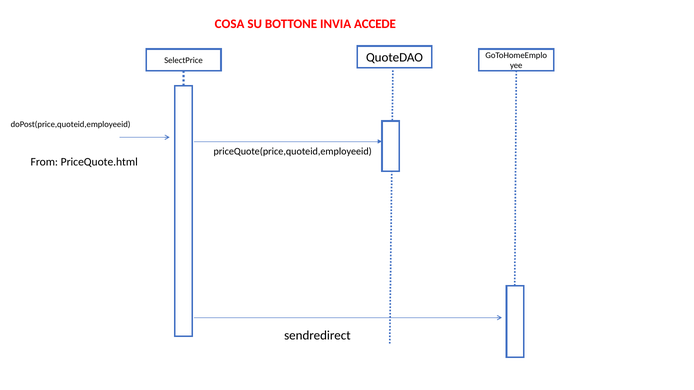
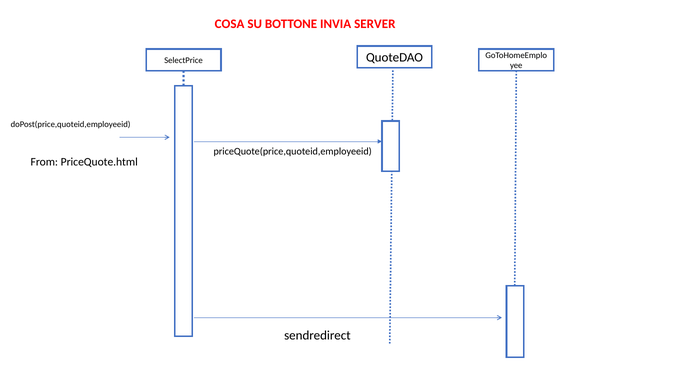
ACCEDE: ACCEDE -> SERVER
